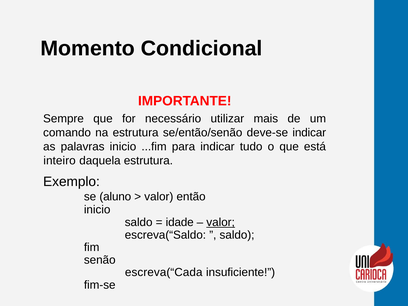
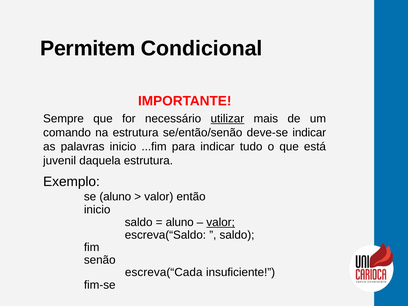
Momento: Momento -> Permitem
utilizar underline: none -> present
inteiro: inteiro -> juvenil
idade at (180, 222): idade -> aluno
